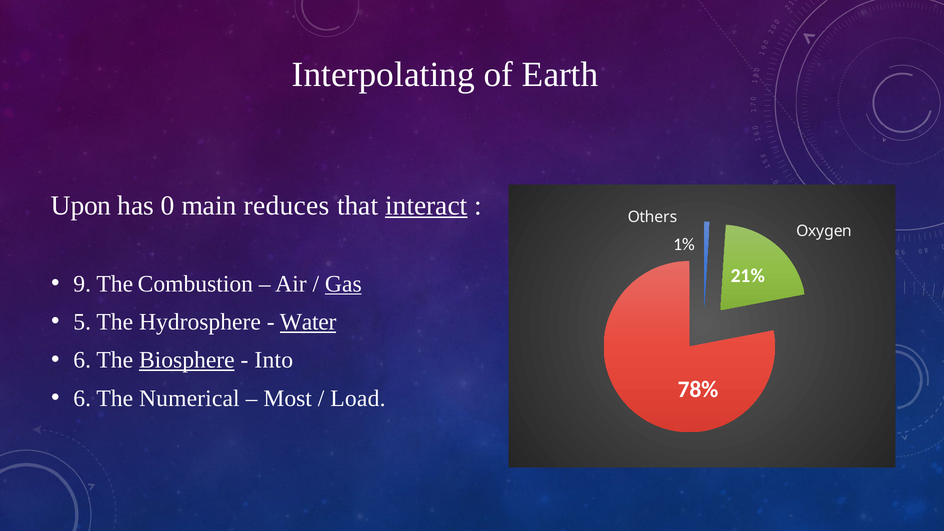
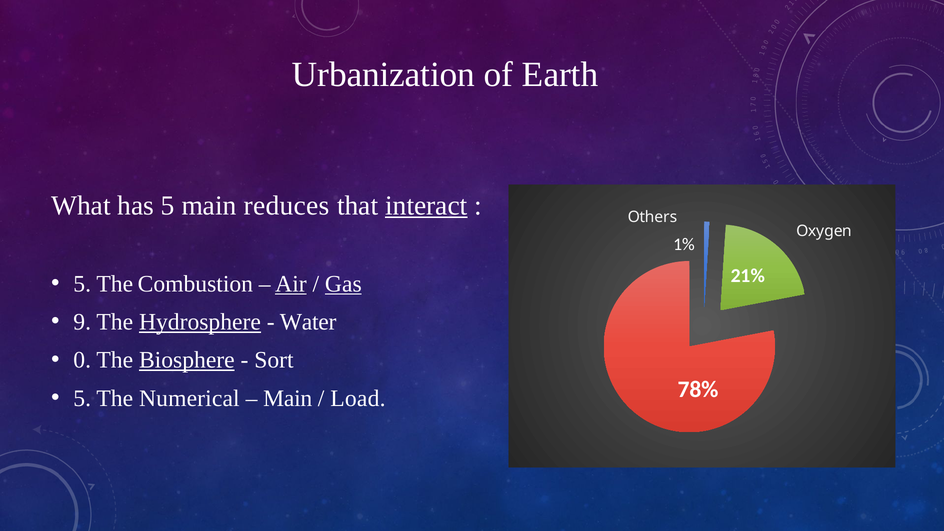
Interpolating: Interpolating -> Urbanization
Upon: Upon -> What
has 0: 0 -> 5
9 at (82, 284): 9 -> 5
Air underline: none -> present
5: 5 -> 9
Hydrosphere underline: none -> present
Water underline: present -> none
6 at (82, 360): 6 -> 0
Into: Into -> Sort
6 at (82, 398): 6 -> 5
Most at (288, 398): Most -> Main
